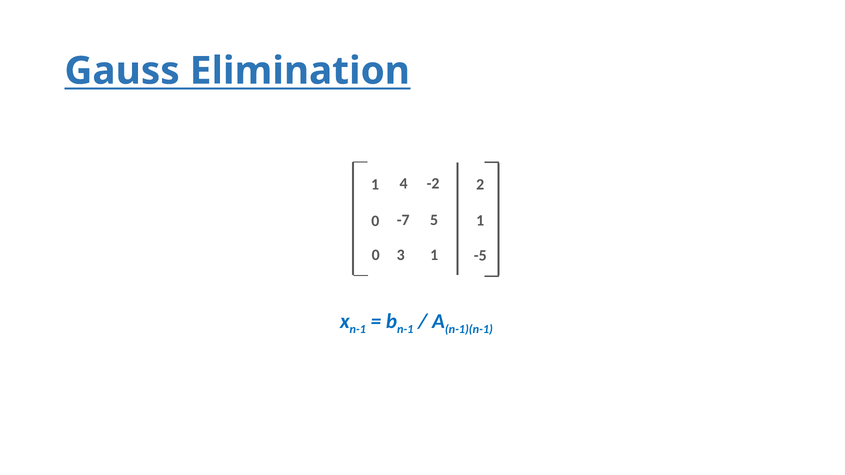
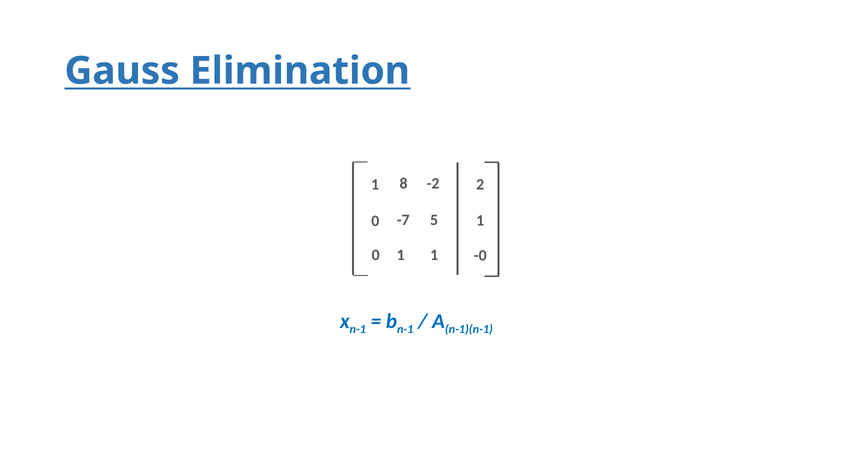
4: 4 -> 8
0 3: 3 -> 1
-5: -5 -> -0
